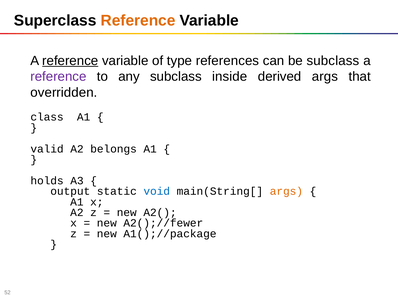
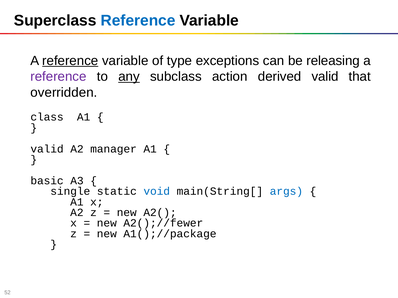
Reference at (138, 21) colour: orange -> blue
references: references -> exceptions
be subclass: subclass -> releasing
any underline: none -> present
inside: inside -> action
derived args: args -> valid
belongs: belongs -> manager
holds: holds -> basic
output: output -> single
args at (286, 192) colour: orange -> blue
